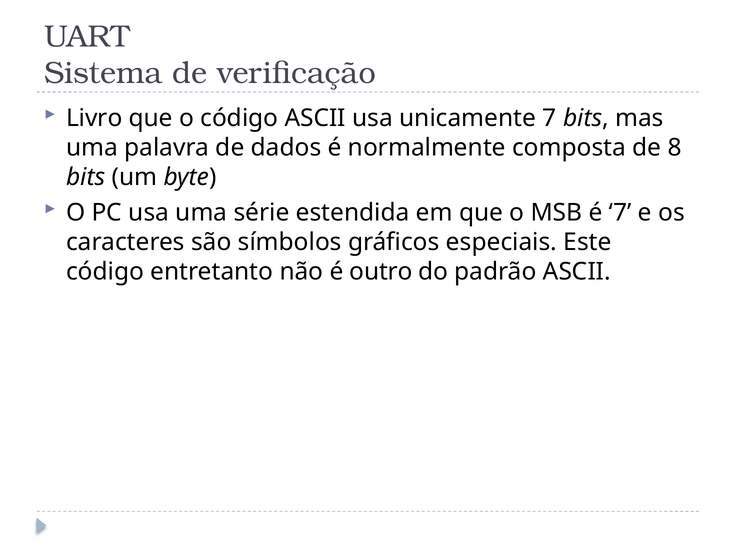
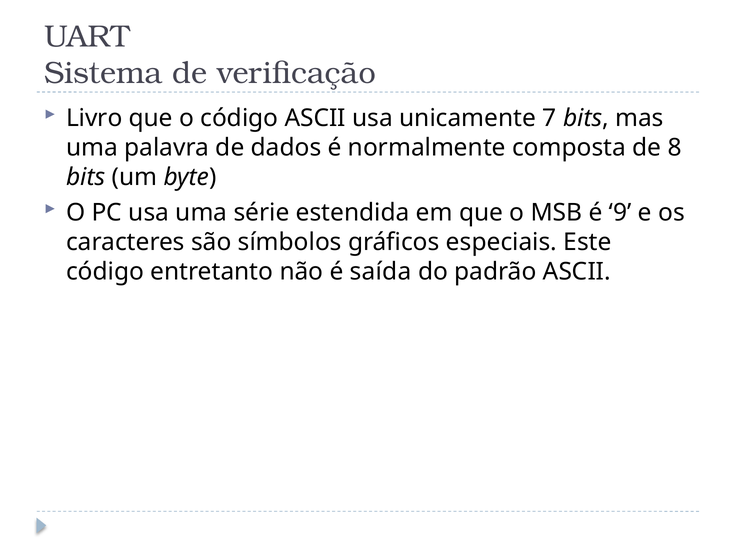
é 7: 7 -> 9
outro: outro -> saída
